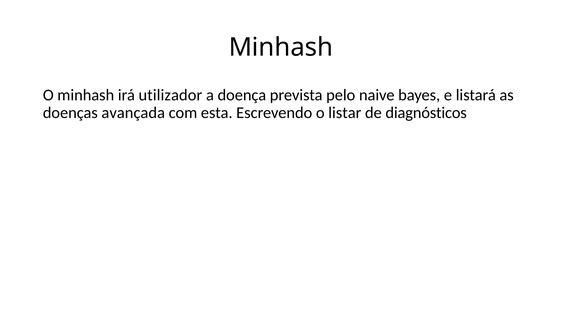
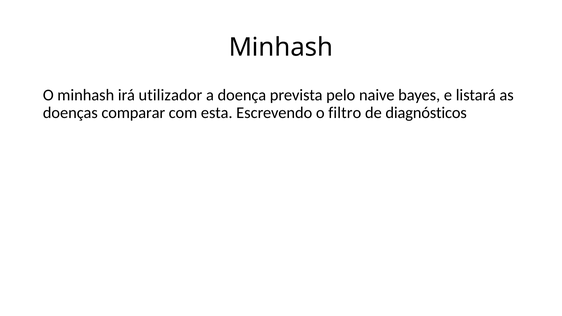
avançada: avançada -> comparar
listar: listar -> filtro
